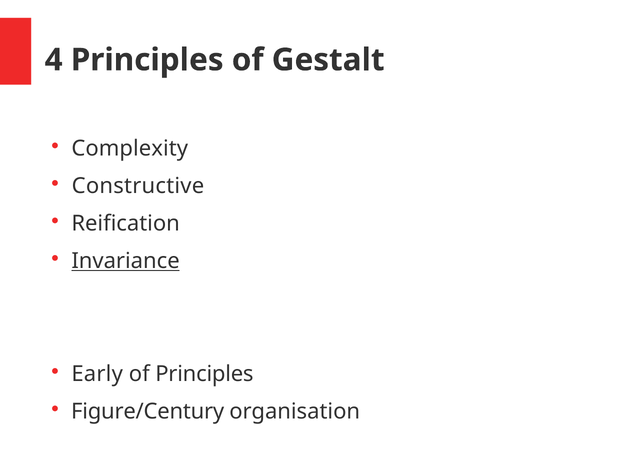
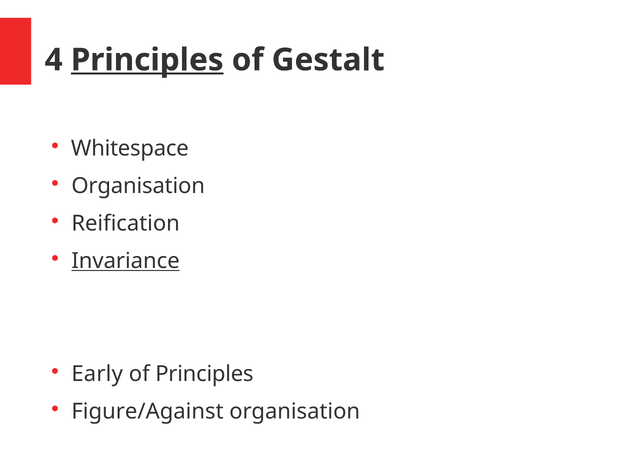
Principles at (147, 60) underline: none -> present
Complexity: Complexity -> Whitespace
Constructive at (138, 186): Constructive -> Organisation
Figure/Century: Figure/Century -> Figure/Against
